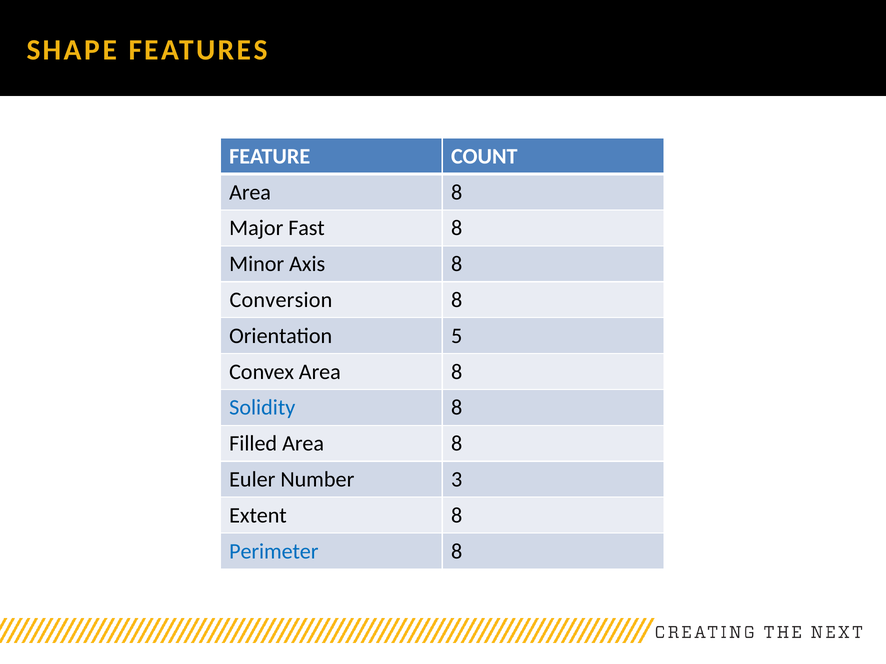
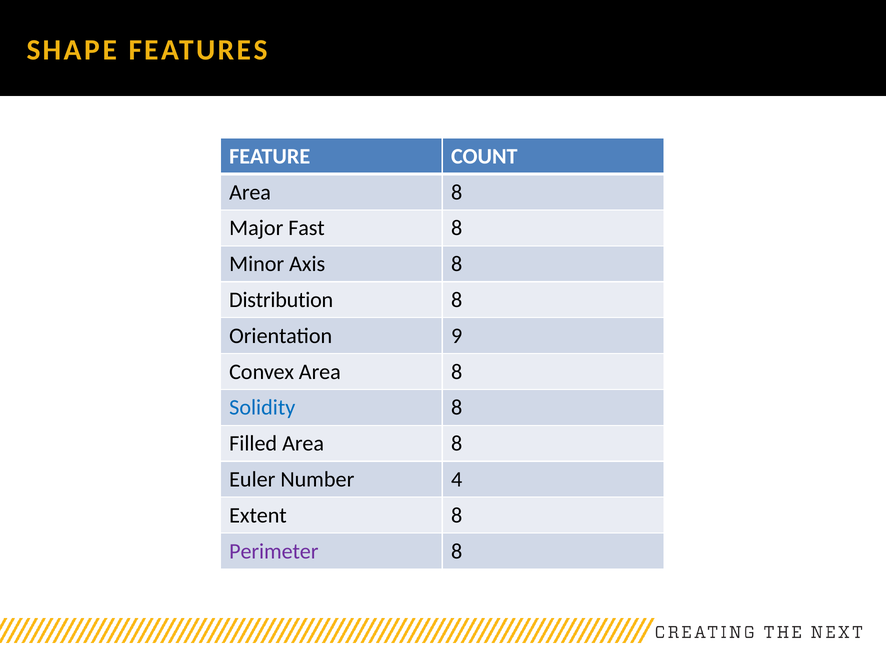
Conversion: Conversion -> Distribution
5: 5 -> 9
3: 3 -> 4
Perimeter colour: blue -> purple
